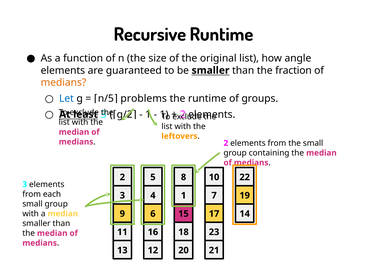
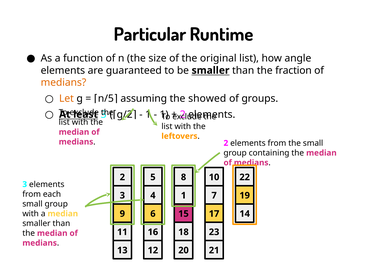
Recursive: Recursive -> Particular
Let colour: blue -> orange
problems: problems -> assuming
the runtime: runtime -> showed
